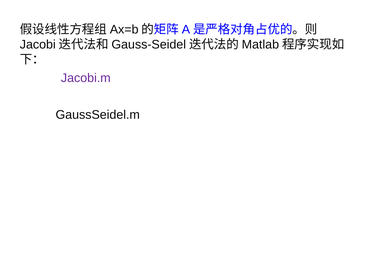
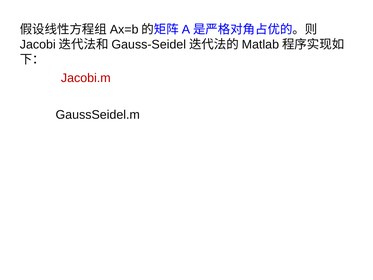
Jacobi.m colour: purple -> red
